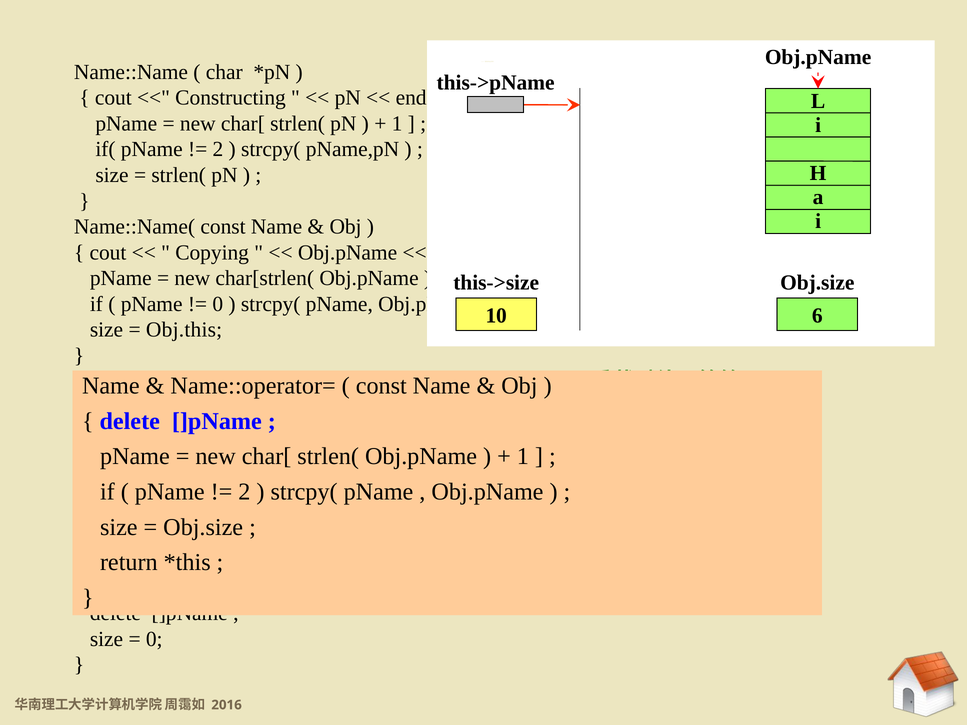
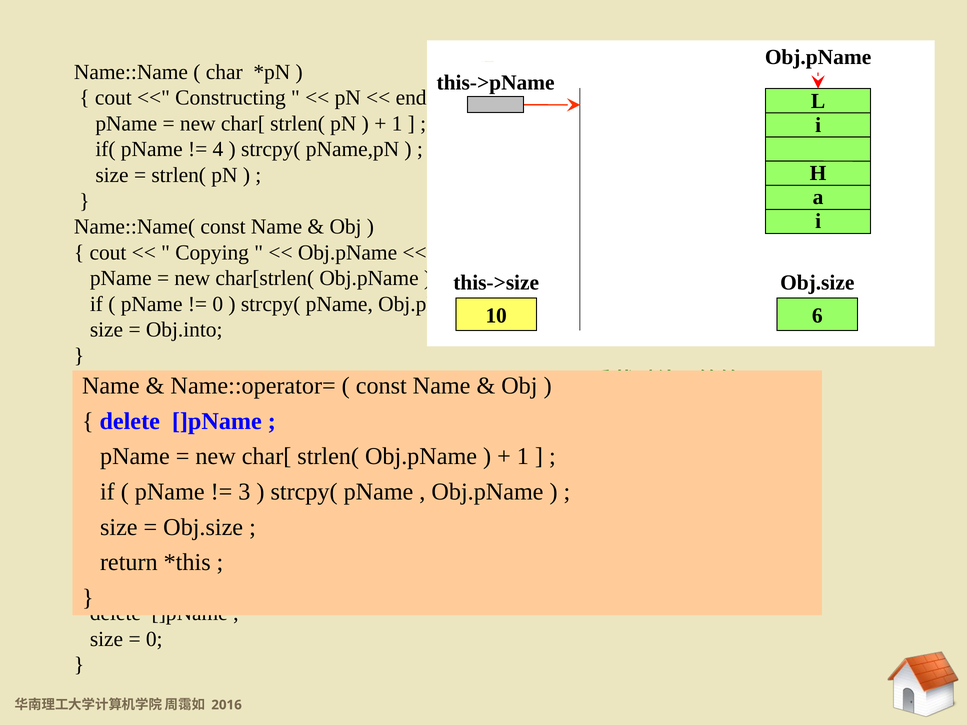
2 at (218, 149): 2 -> 4
Obj.this: Obj.this -> Obj.into
2 at (244, 492): 2 -> 3
